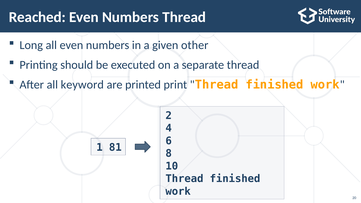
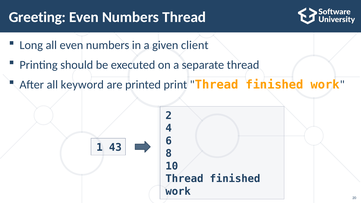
Reached: Reached -> Greeting
other: other -> client
81: 81 -> 43
